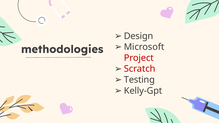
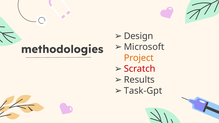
Project colour: red -> orange
Testing: Testing -> Results
Kelly-Gpt: Kelly-Gpt -> Task-Gpt
